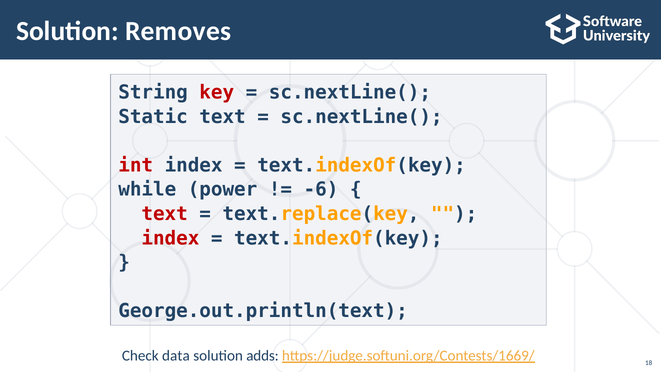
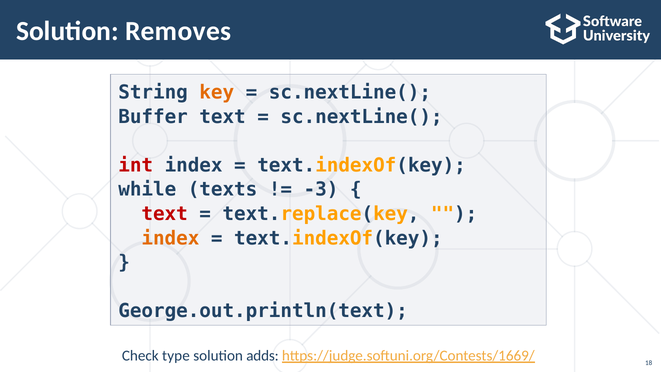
key colour: red -> orange
Static: Static -> Buffer
power: power -> texts
-6: -6 -> -3
index at (170, 238) colour: red -> orange
data: data -> type
